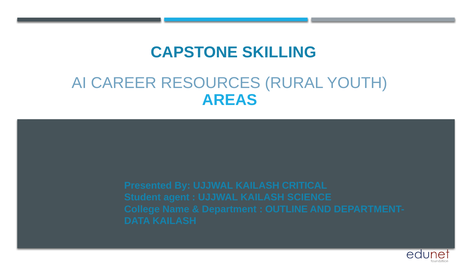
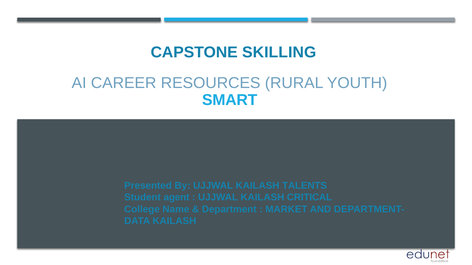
AREAS: AREAS -> SMART
CRITICAL: CRITICAL -> TALENTS
SCIENCE: SCIENCE -> CRITICAL
OUTLINE: OUTLINE -> MARKET
